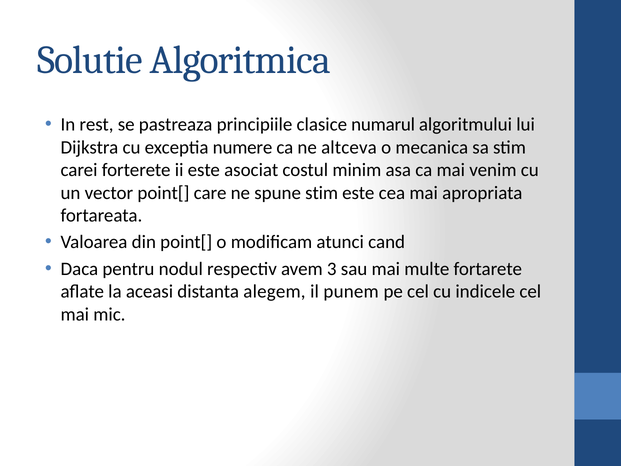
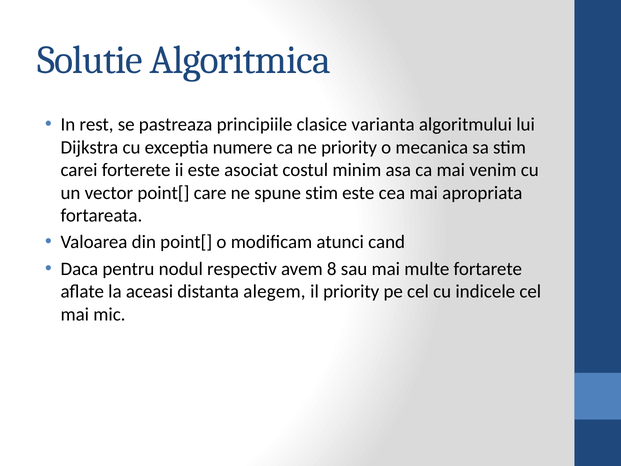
numarul: numarul -> varianta
ne altceva: altceva -> priority
3: 3 -> 8
il punem: punem -> priority
